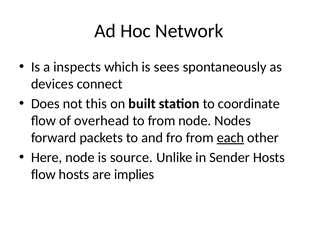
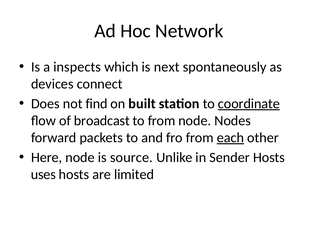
sees: sees -> next
this: this -> find
coordinate underline: none -> present
overhead: overhead -> broadcast
flow at (43, 174): flow -> uses
implies: implies -> limited
